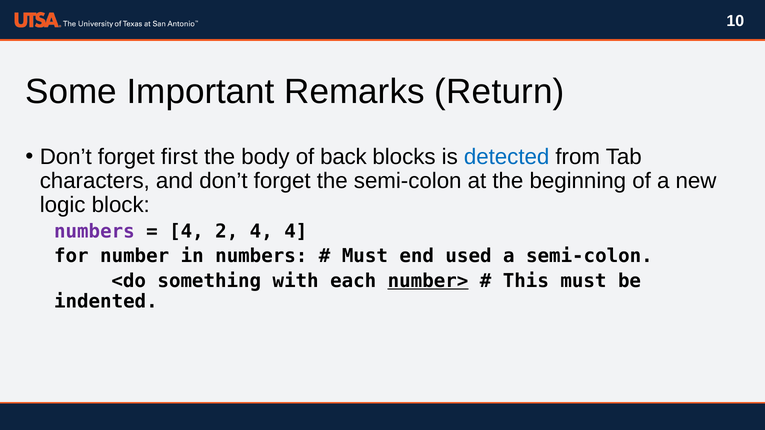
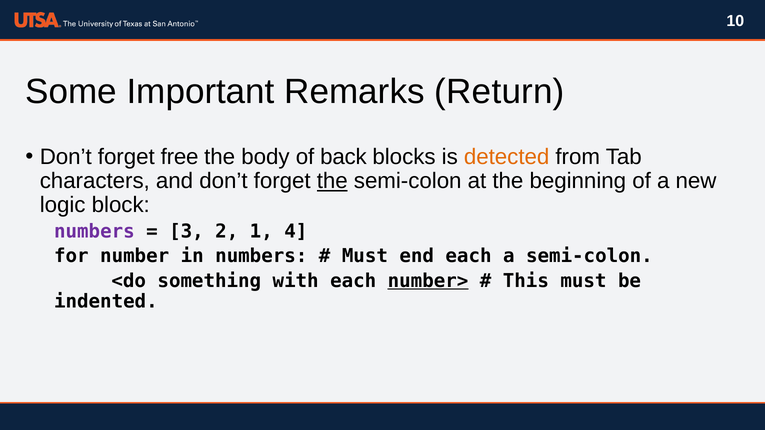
first: first -> free
detected colour: blue -> orange
the at (332, 181) underline: none -> present
4 at (186, 232): 4 -> 3
2 4: 4 -> 1
end used: used -> each
